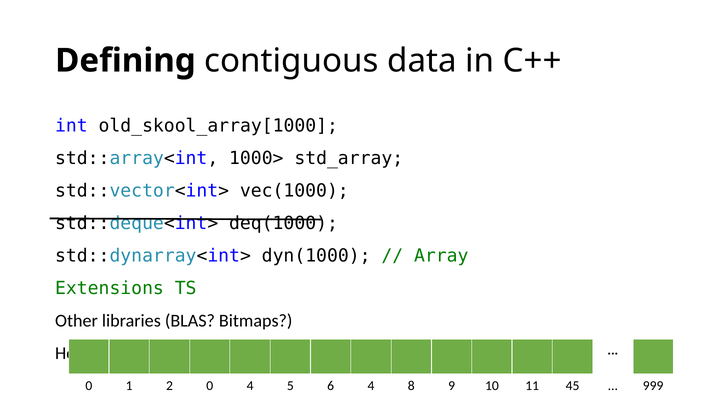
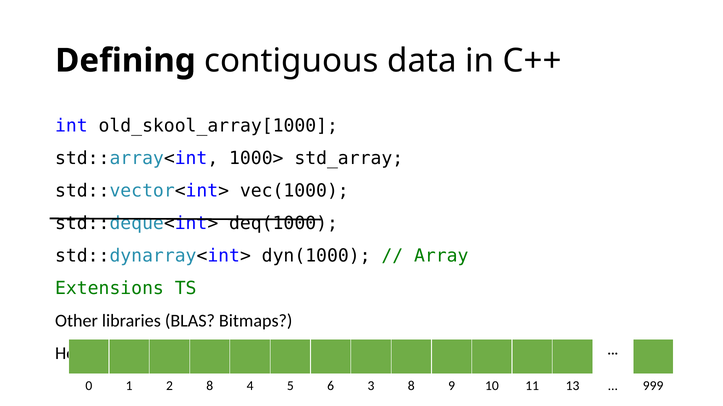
2 0: 0 -> 8
6 4: 4 -> 3
45: 45 -> 13
